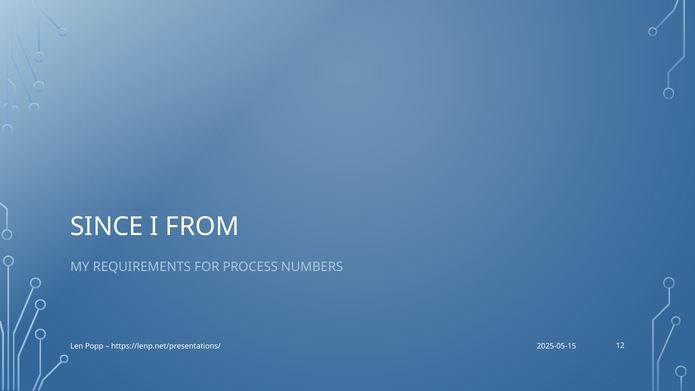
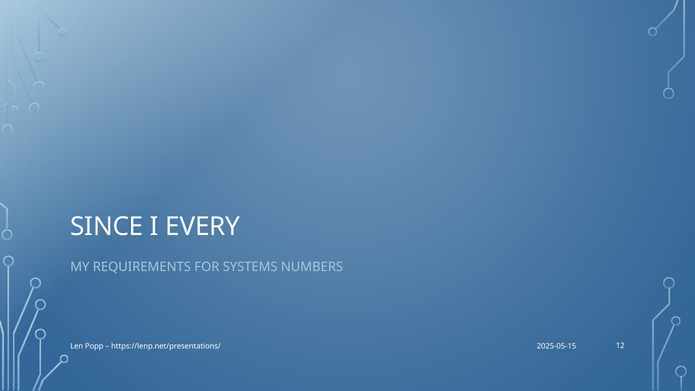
FROM: FROM -> EVERY
PROCESS: PROCESS -> SYSTEMS
